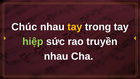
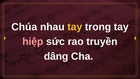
Chúc: Chúc -> Chúa
hiệp colour: light green -> pink
nhau at (56, 56): nhau -> dâng
